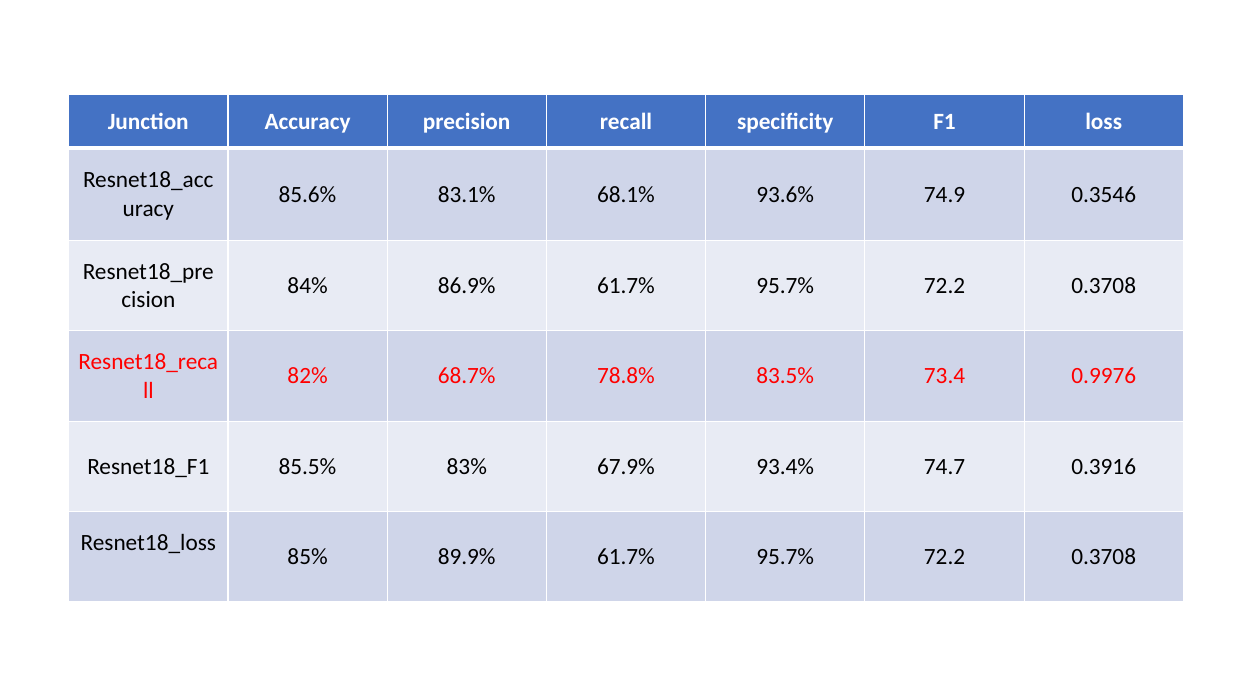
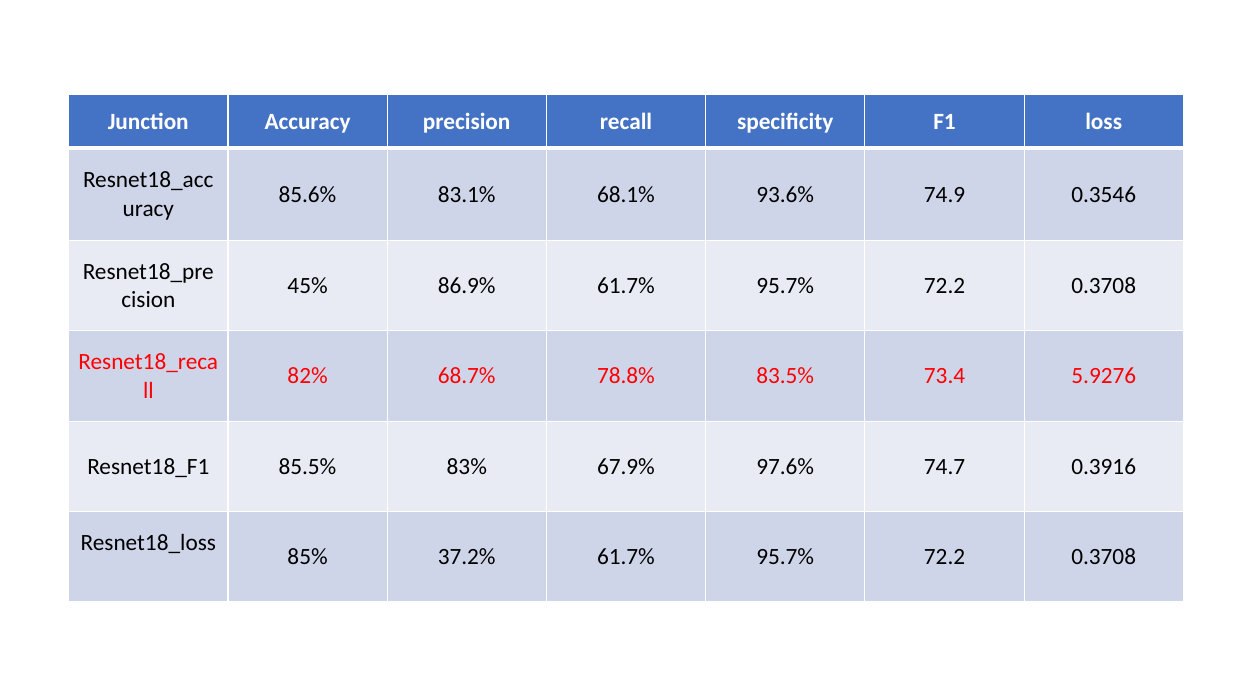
84%: 84% -> 45%
0.9976: 0.9976 -> 5.9276
93.4%: 93.4% -> 97.6%
89.9%: 89.9% -> 37.2%
